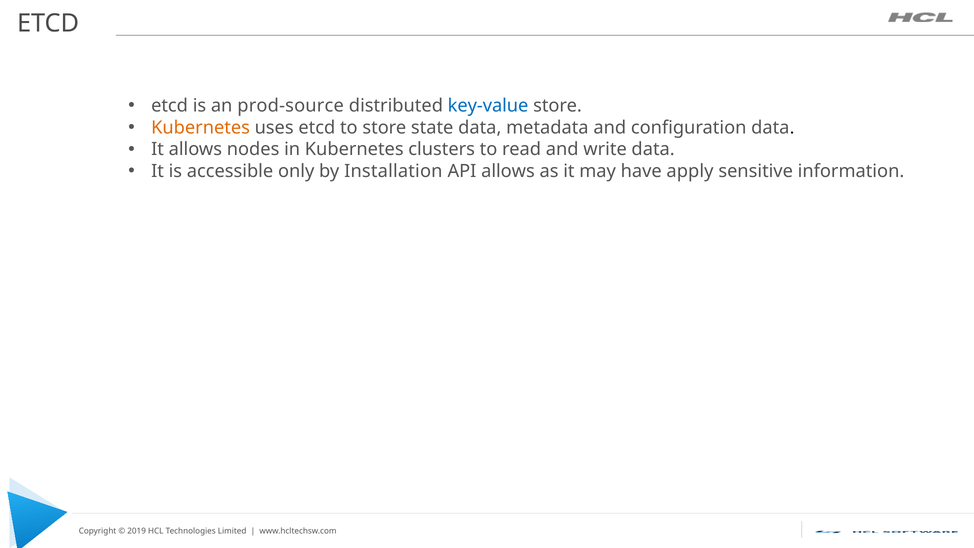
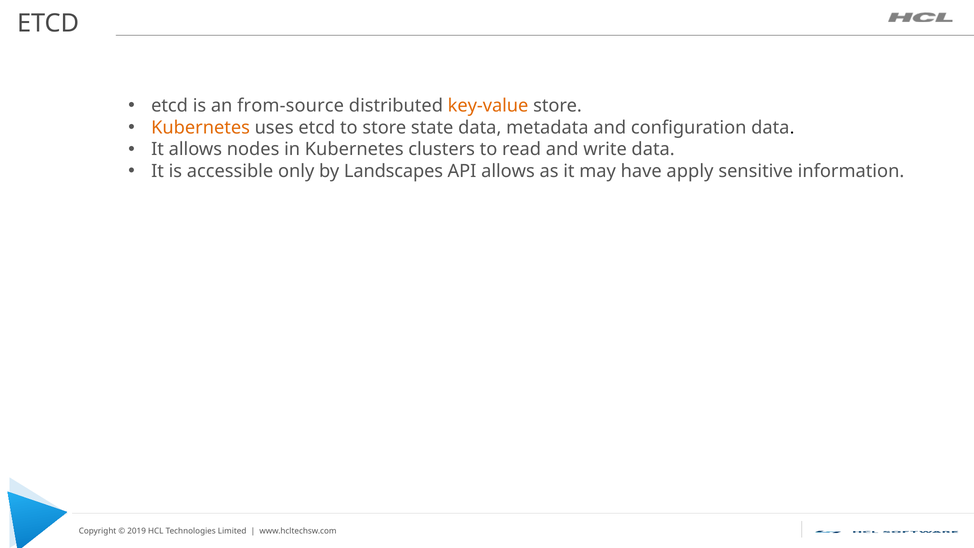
prod-source: prod-source -> from-source
key-value colour: blue -> orange
Installation: Installation -> Landscapes
